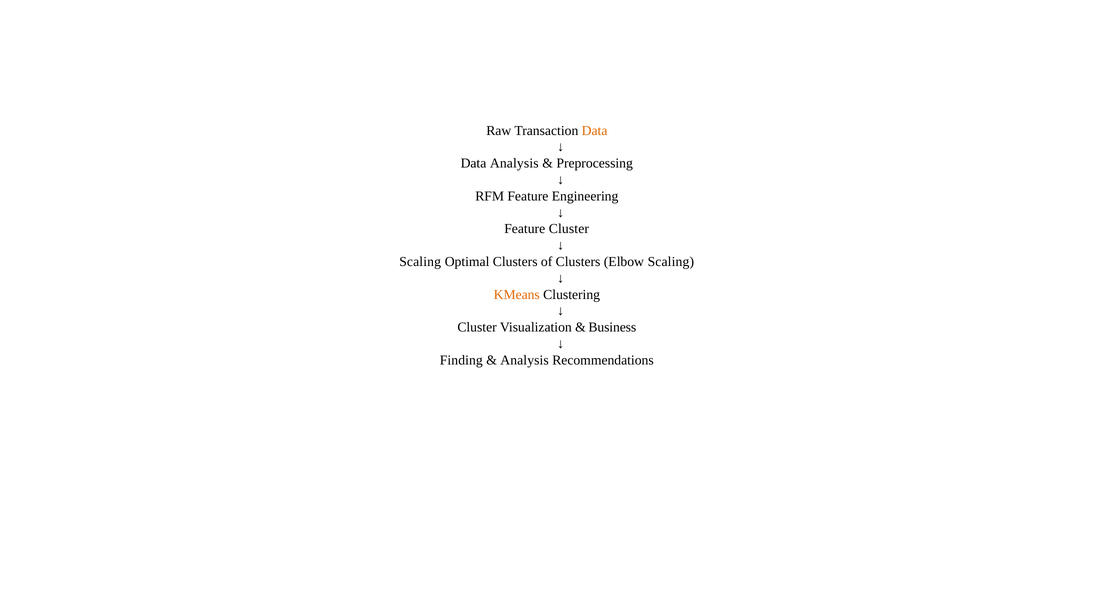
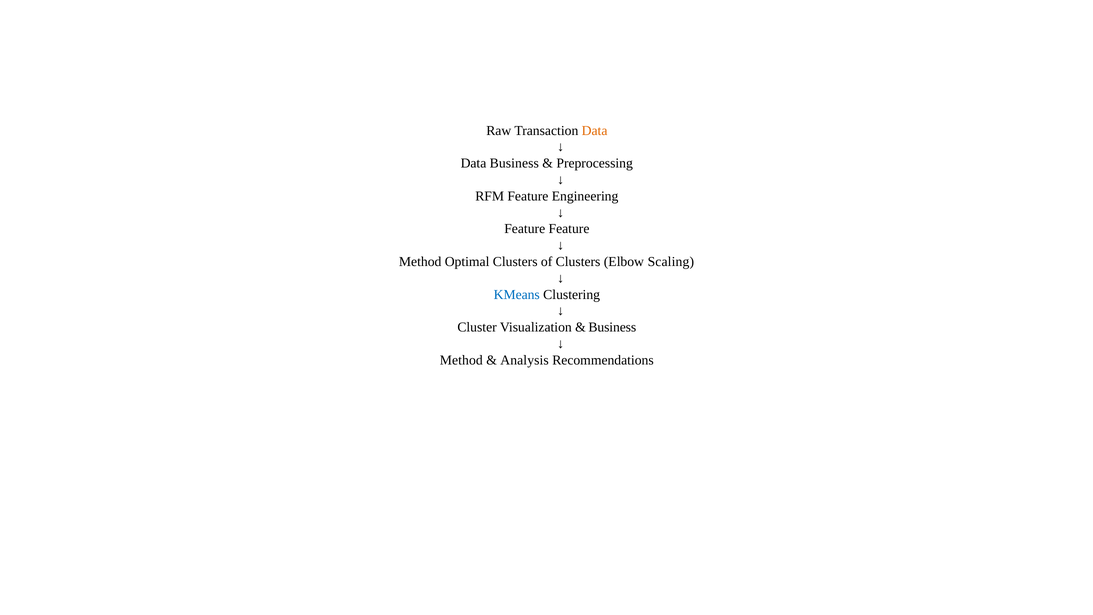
Data Analysis: Analysis -> Business
Feature Cluster: Cluster -> Feature
Scaling at (420, 262): Scaling -> Method
KMeans colour: orange -> blue
Finding at (461, 360): Finding -> Method
